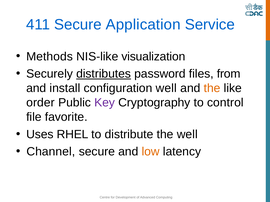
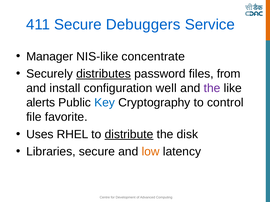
Application: Application -> Debuggers
Methods: Methods -> Manager
visualization: visualization -> concentrate
the at (212, 88) colour: orange -> purple
order: order -> alerts
Key colour: purple -> blue
distribute underline: none -> present
the well: well -> disk
Channel: Channel -> Libraries
